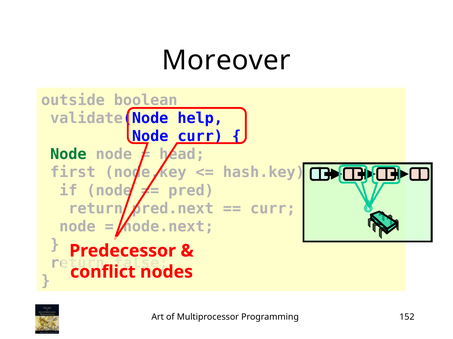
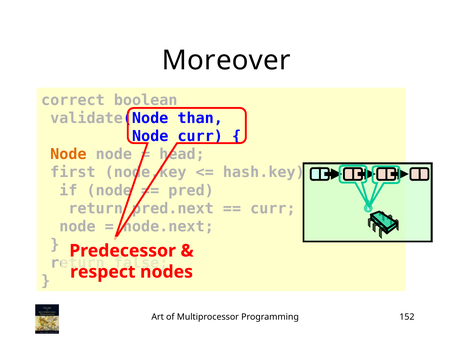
outside: outside -> correct
help: help -> than
Node at (68, 155) colour: green -> orange
conflict: conflict -> respect
